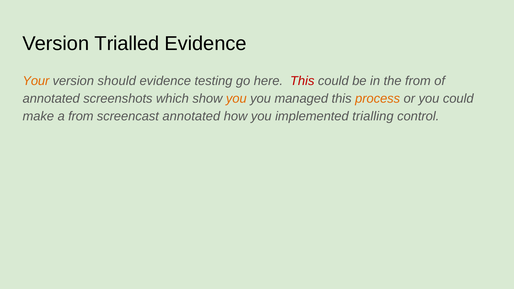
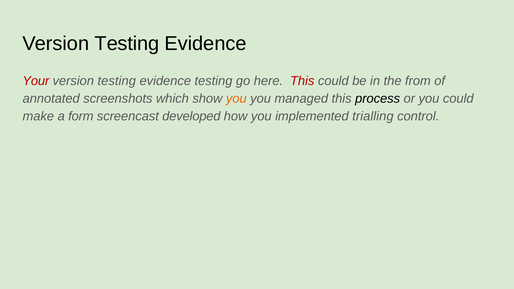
Trialled at (127, 44): Trialled -> Testing
Your colour: orange -> red
should at (117, 81): should -> testing
process colour: orange -> black
a from: from -> form
screencast annotated: annotated -> developed
